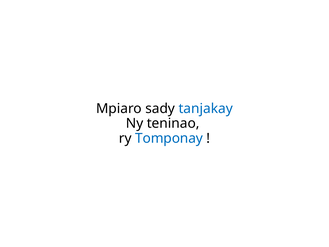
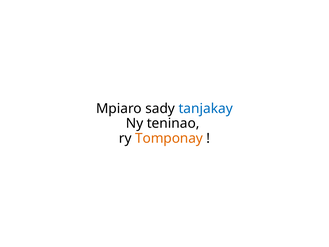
Tomponay colour: blue -> orange
